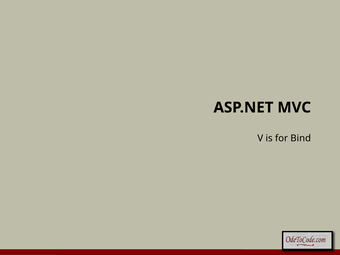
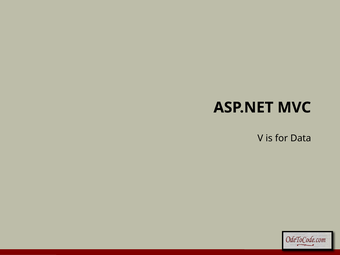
Bind: Bind -> Data
